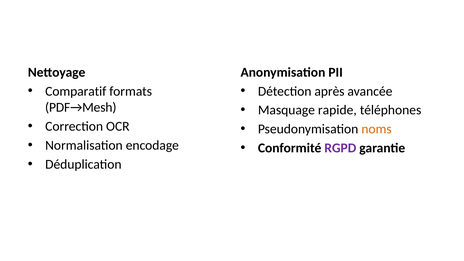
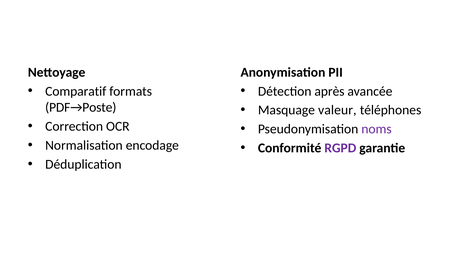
PDF→Mesh: PDF→Mesh -> PDF→Poste
rapide: rapide -> valeur
noms colour: orange -> purple
